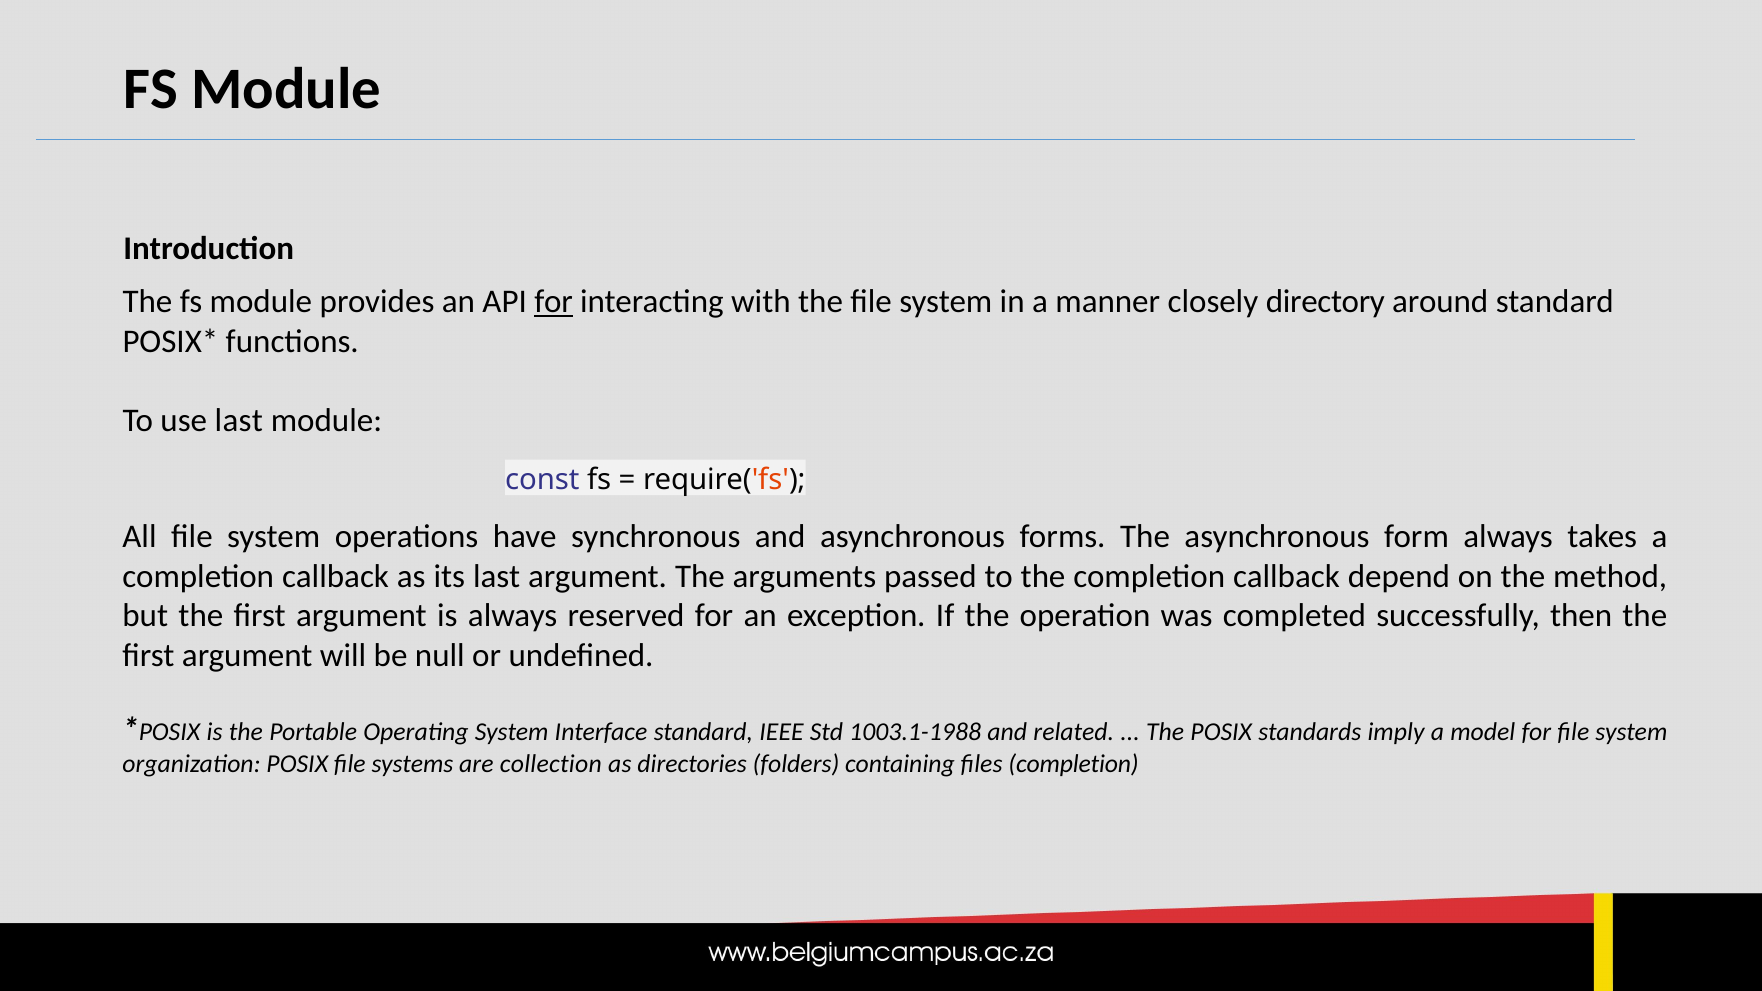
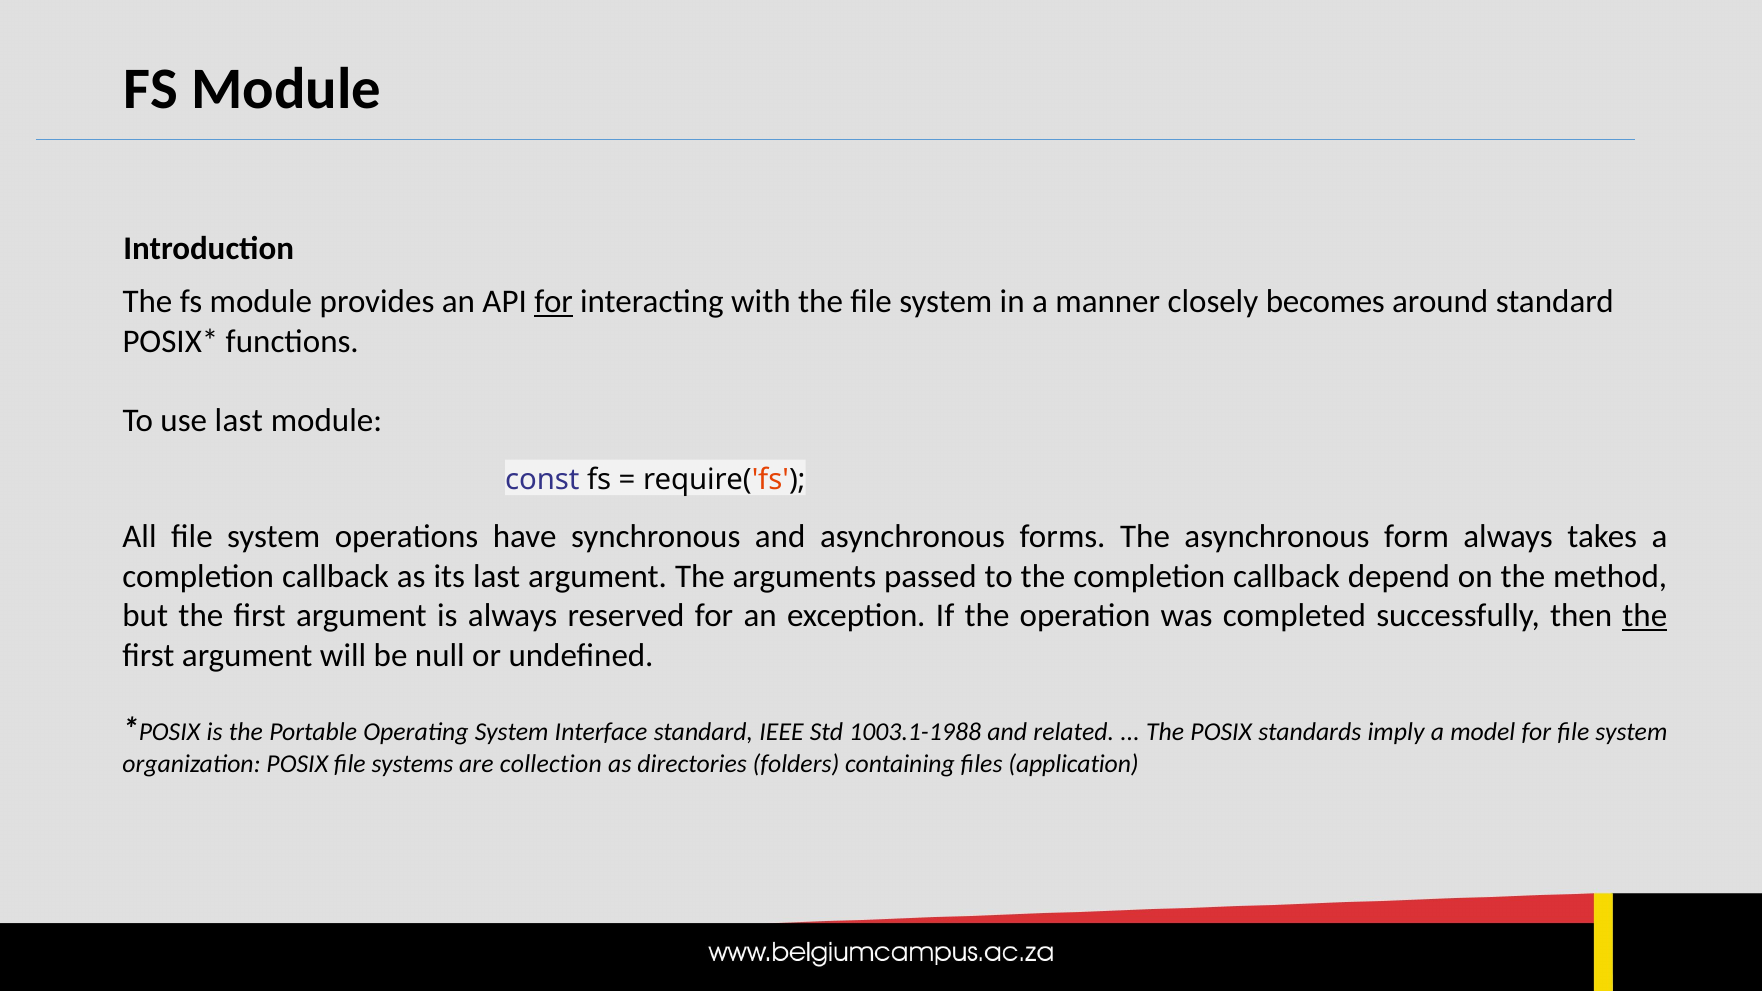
directory: directory -> becomes
the at (1645, 616) underline: none -> present
files completion: completion -> application
